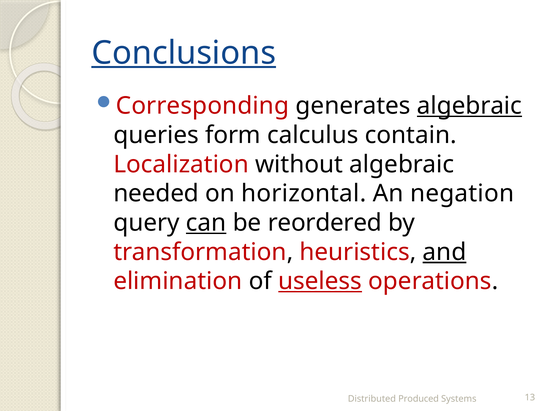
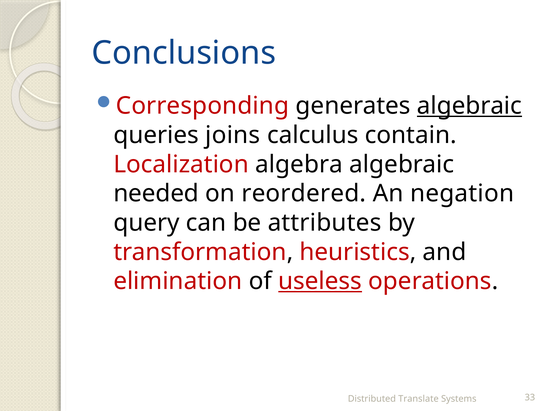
Conclusions underline: present -> none
form: form -> joins
without: without -> algebra
horizontal: horizontal -> reordered
can underline: present -> none
reordered: reordered -> attributes
and underline: present -> none
Produced: Produced -> Translate
13: 13 -> 33
